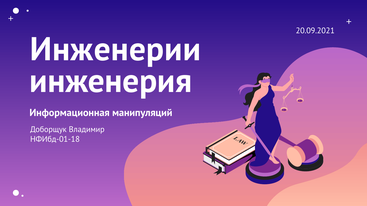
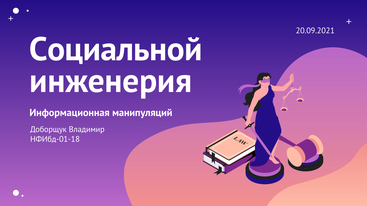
Инженерии: Инженерии -> Социальной
